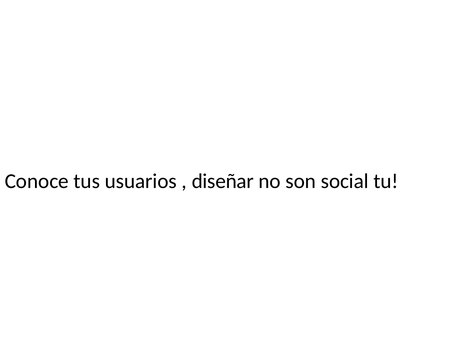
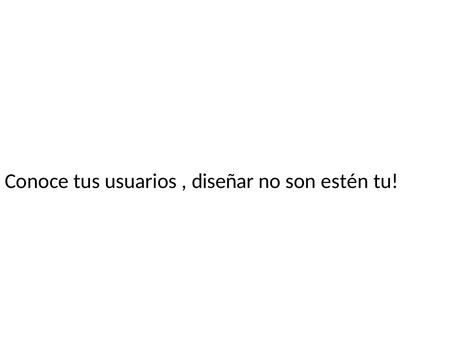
social: social -> estén
